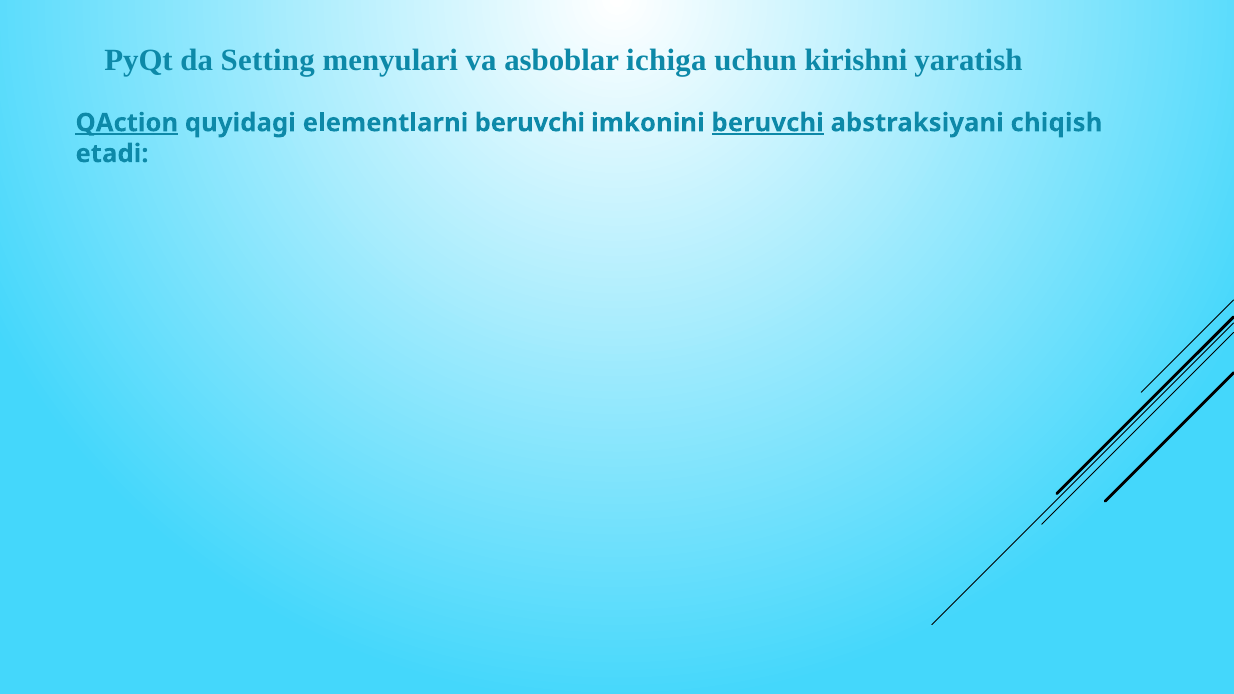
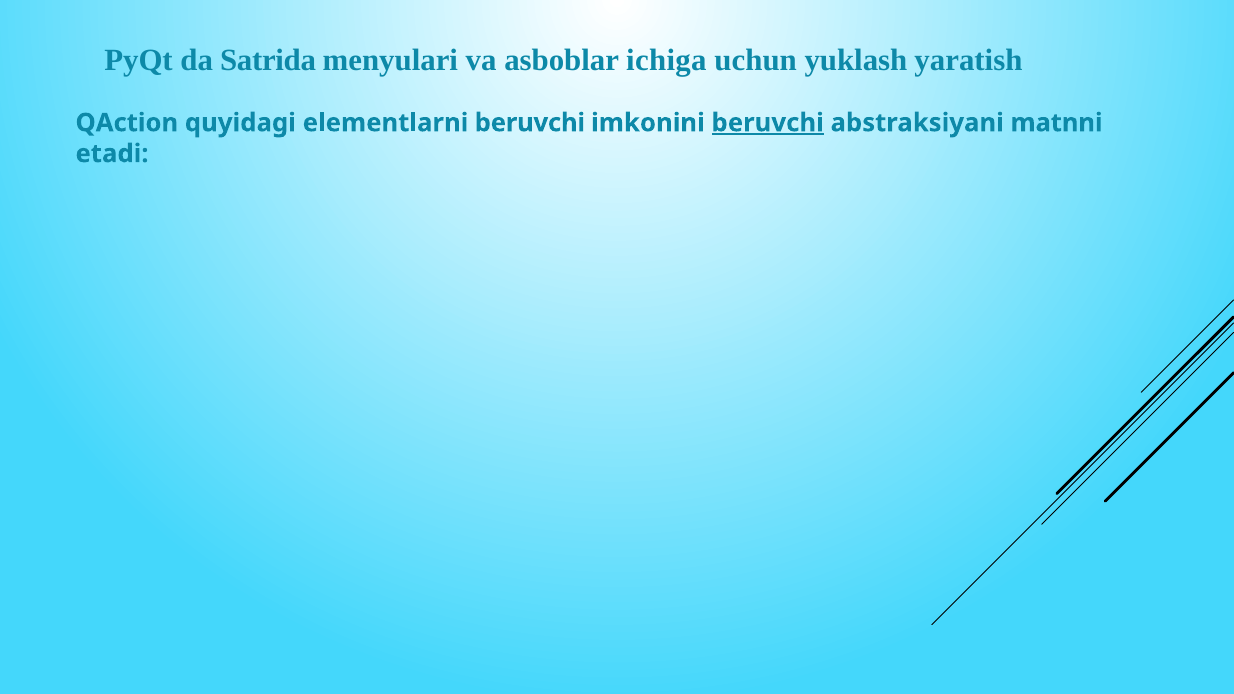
Setting: Setting -> Satrida
kirishni: kirishni -> yuklash
QAction underline: present -> none
chiqish: chiqish -> matnni
